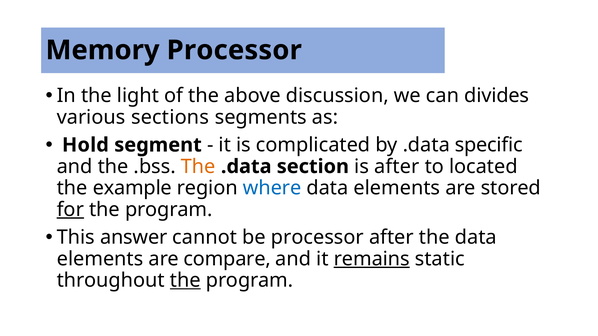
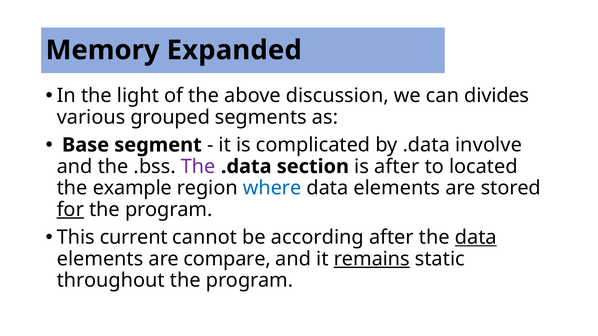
Memory Processor: Processor -> Expanded
sections: sections -> grouped
Hold: Hold -> Base
specific: specific -> involve
The at (198, 167) colour: orange -> purple
answer: answer -> current
be processor: processor -> according
data at (476, 238) underline: none -> present
the at (185, 281) underline: present -> none
